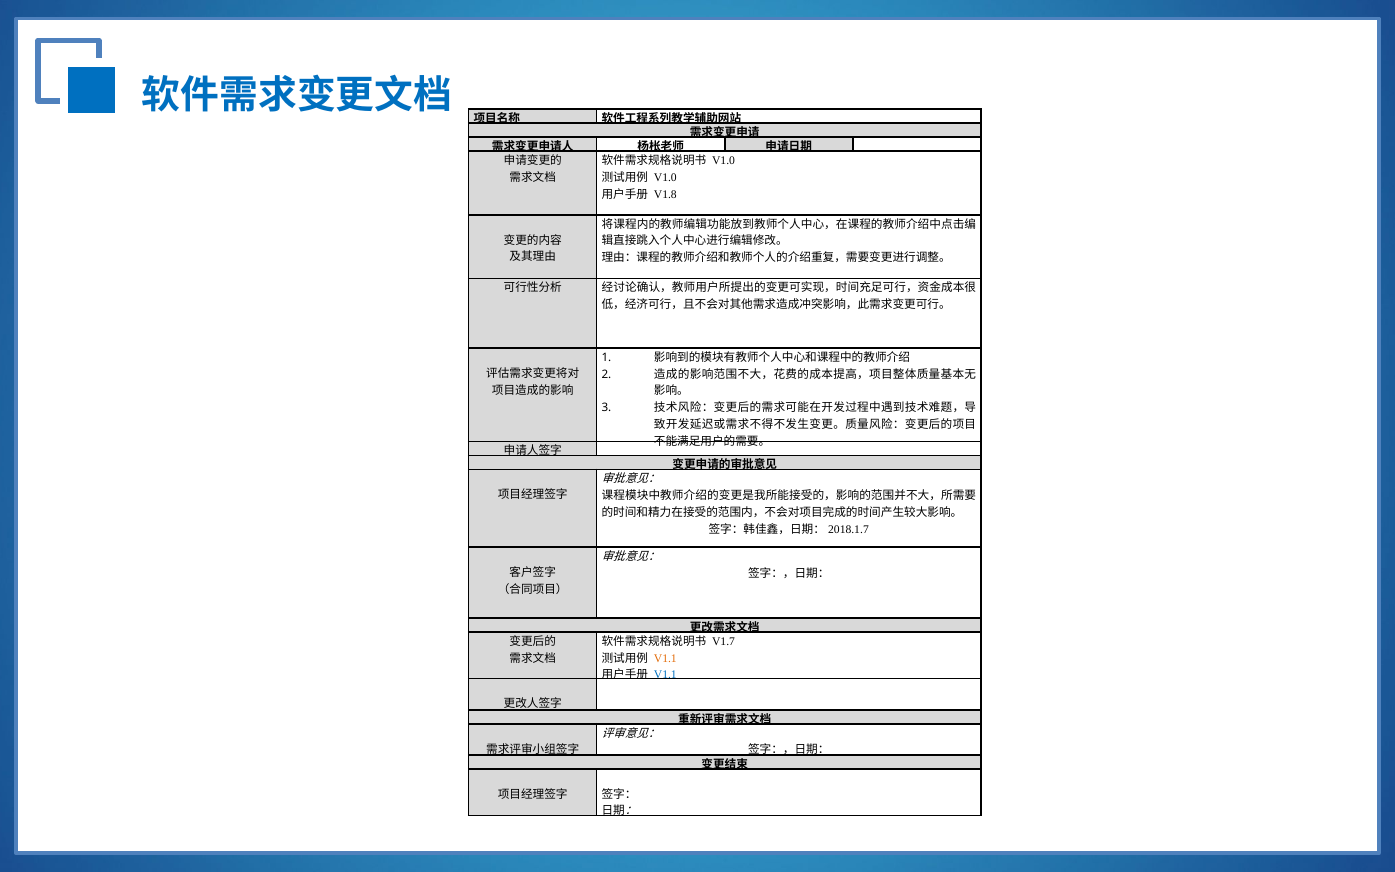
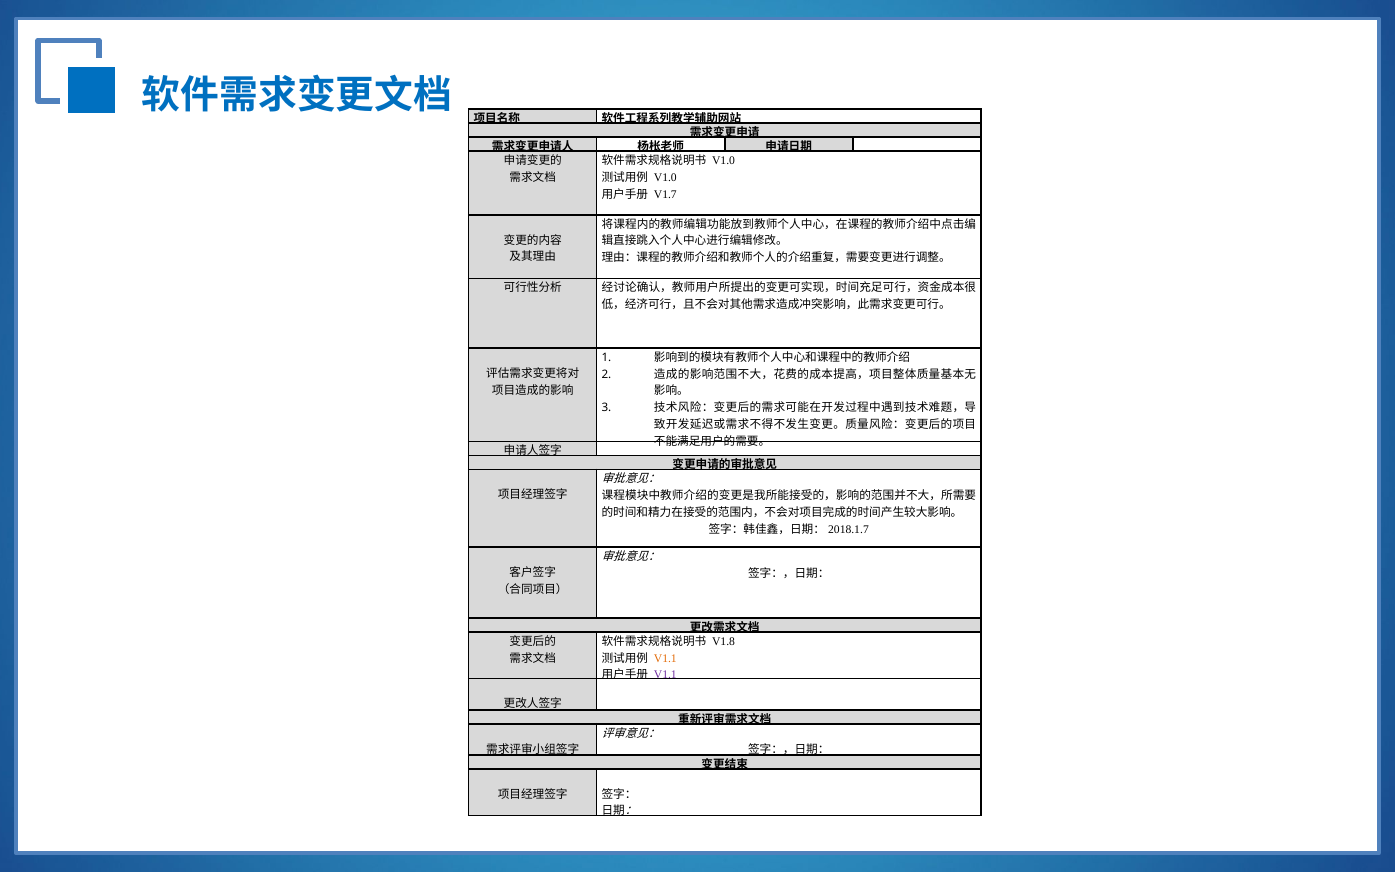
V1.8: V1.8 -> V1.7
V1.7: V1.7 -> V1.8
V1.1 at (665, 675) colour: blue -> purple
